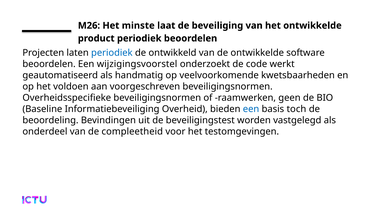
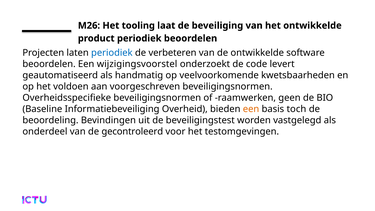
minste: minste -> tooling
ontwikkeld: ontwikkeld -> verbeteren
werkt: werkt -> levert
een at (251, 109) colour: blue -> orange
compleetheid: compleetheid -> gecontroleerd
